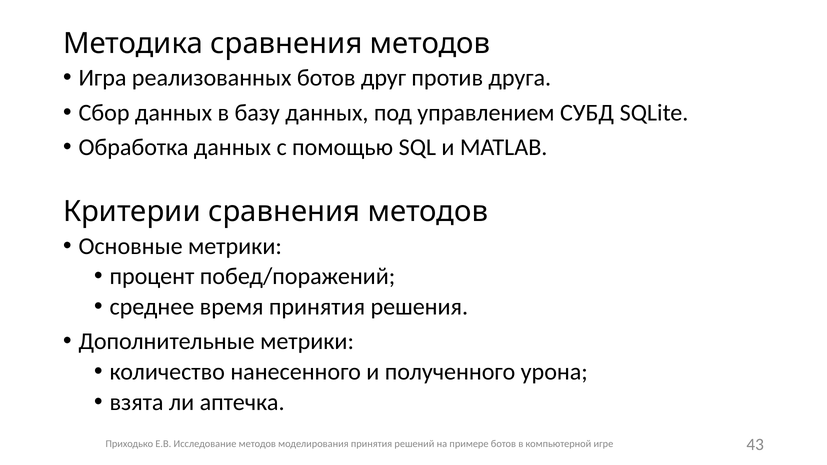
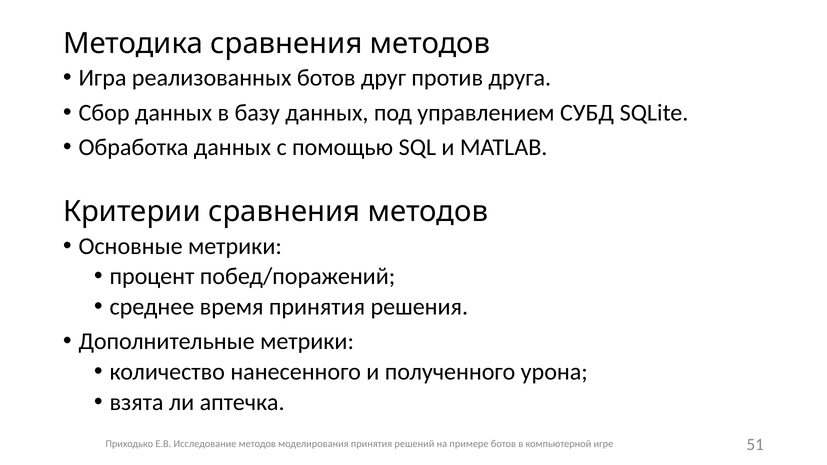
43: 43 -> 51
